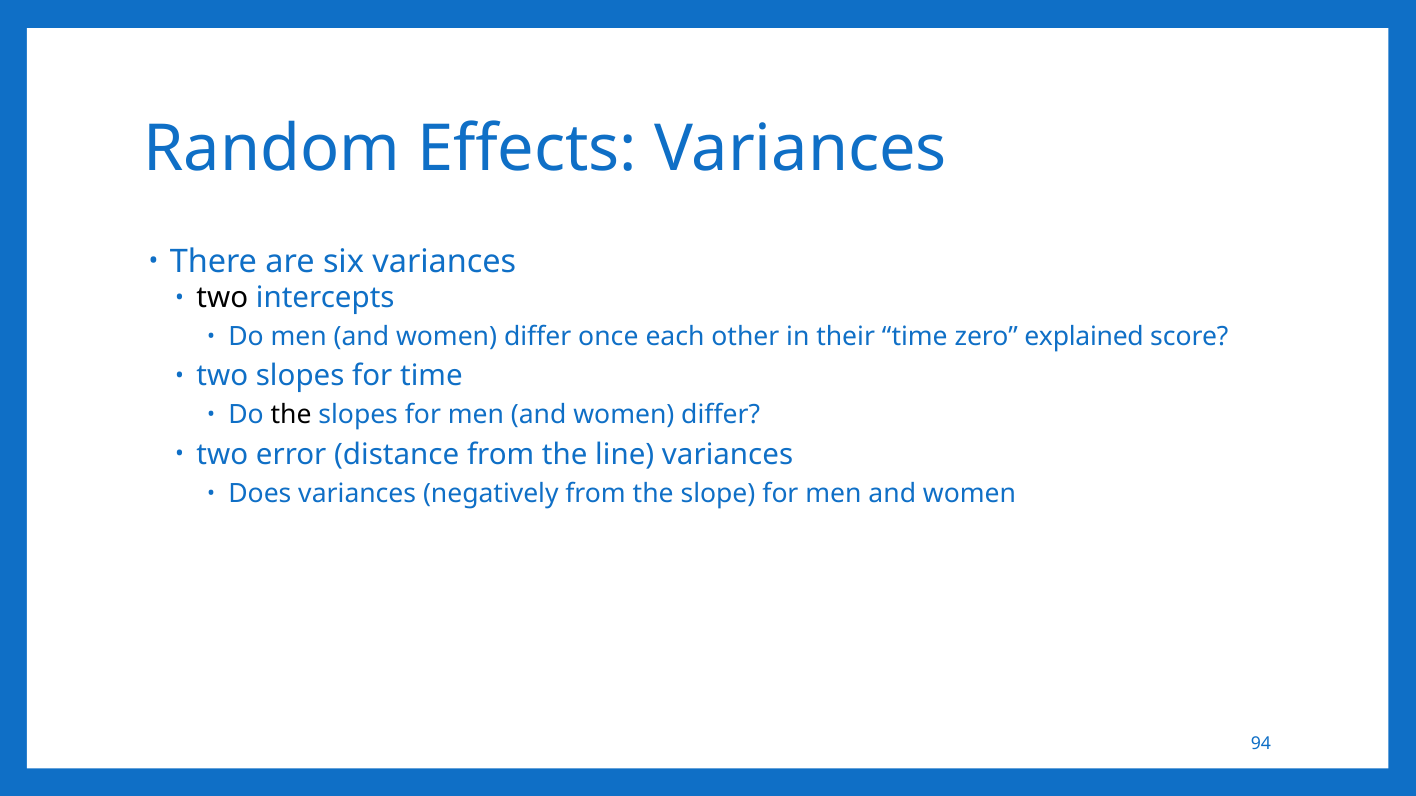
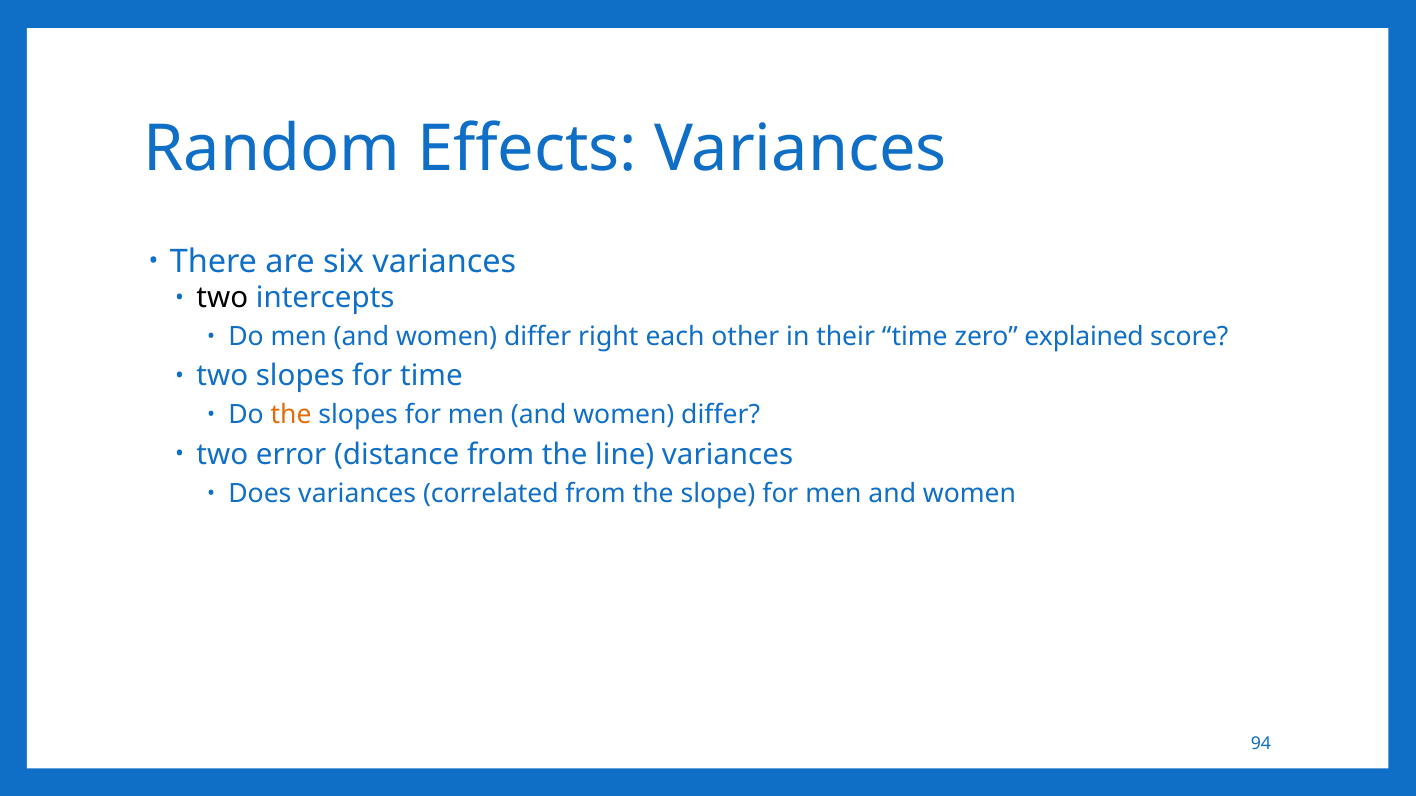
once: once -> right
the at (291, 415) colour: black -> orange
negatively: negatively -> correlated
